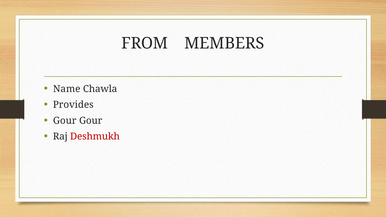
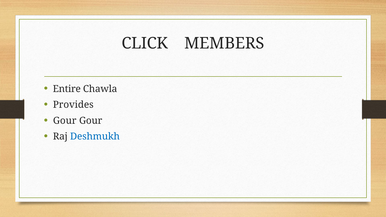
FROM: FROM -> CLICK
Name: Name -> Entire
Deshmukh colour: red -> blue
